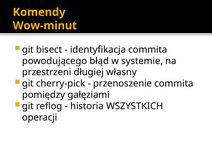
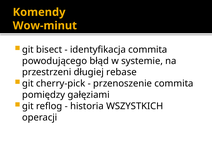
własny: własny -> rebase
